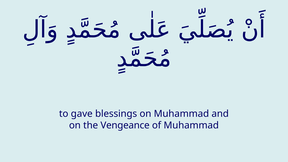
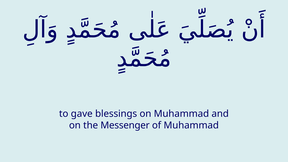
Vengeance: Vengeance -> Messenger
